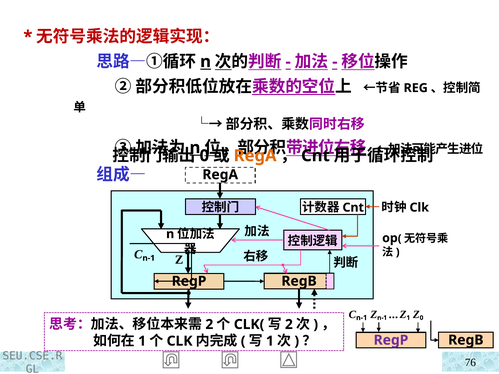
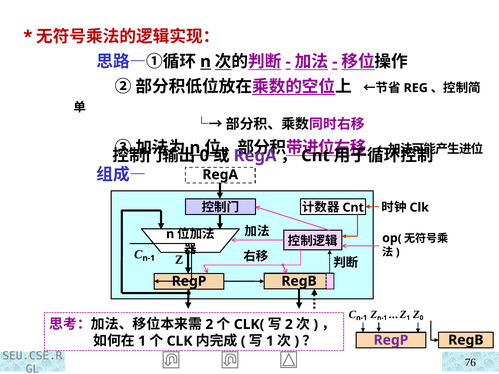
RegA at (255, 156) colour: orange -> purple
